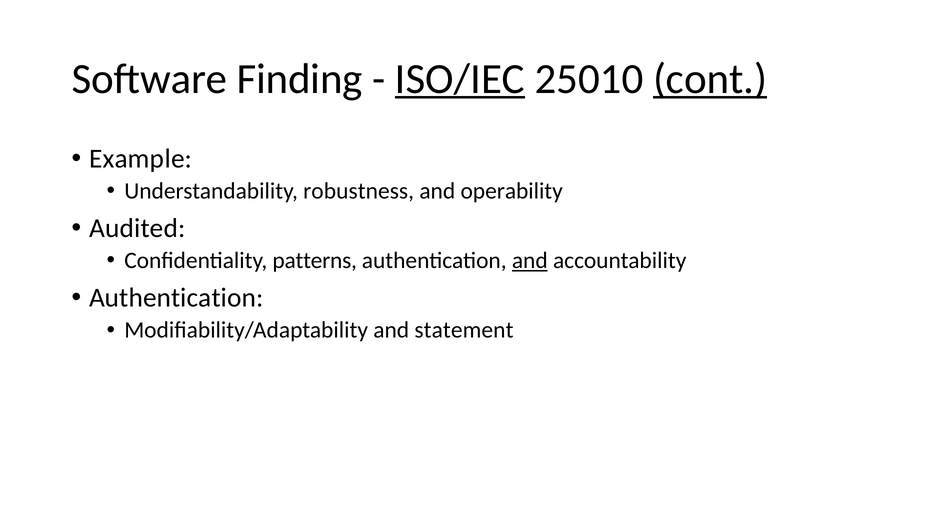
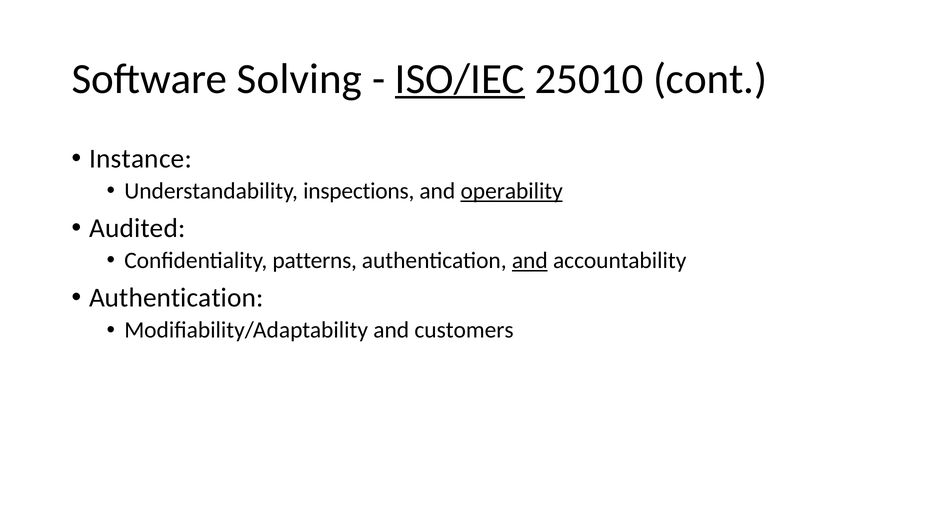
Finding: Finding -> Solving
cont underline: present -> none
Example: Example -> Instance
robustness: robustness -> inspections
operability underline: none -> present
statement: statement -> customers
